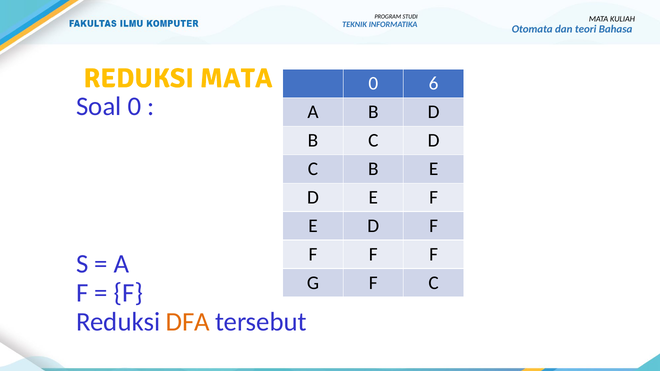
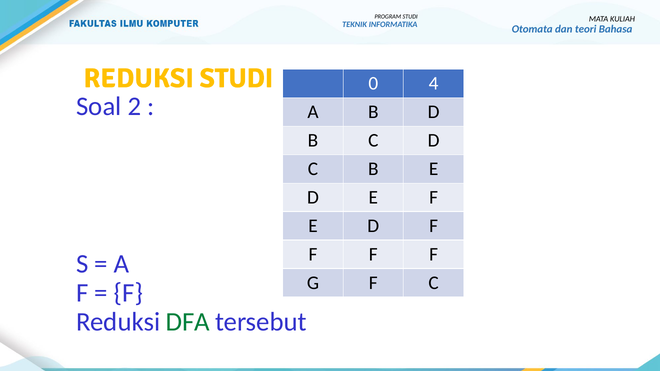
REDUKSI MATA: MATA -> STUDI
6: 6 -> 4
Soal 0: 0 -> 2
DFA colour: orange -> green
